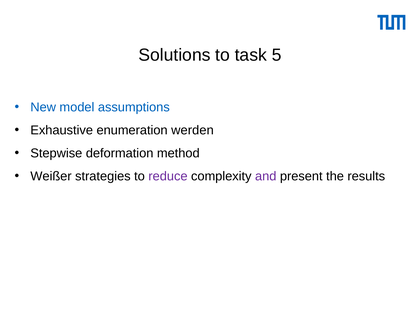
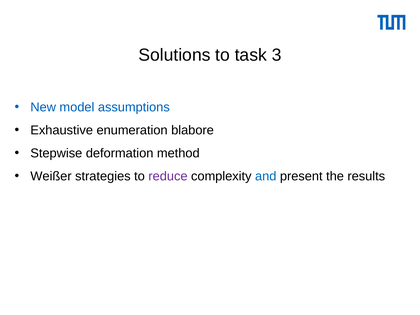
5: 5 -> 3
werden: werden -> blabore
and colour: purple -> blue
